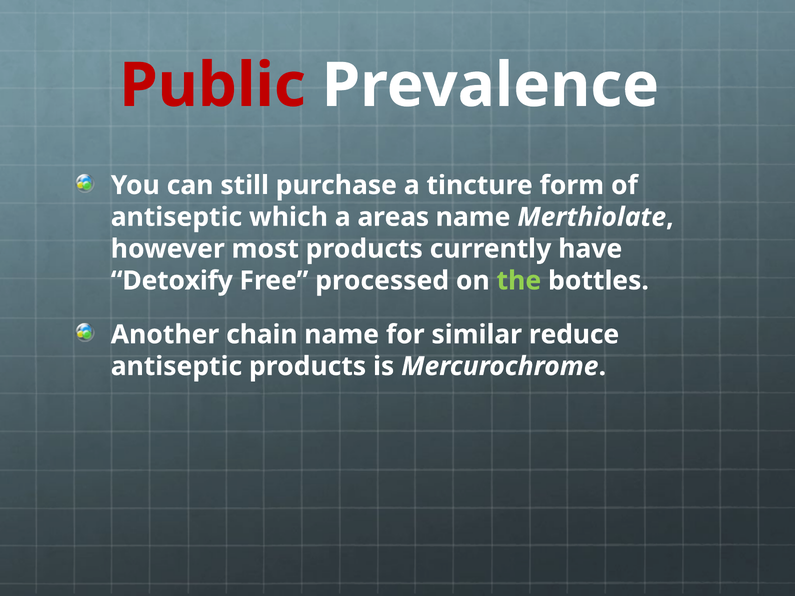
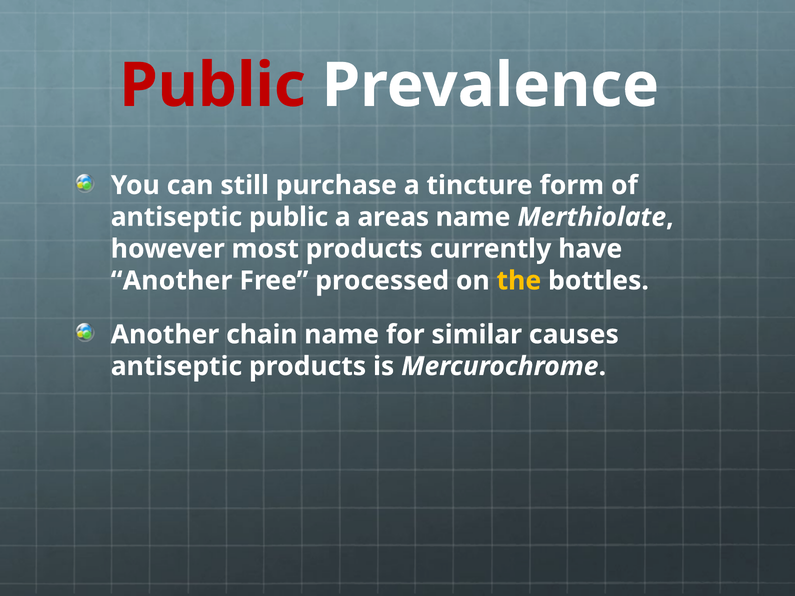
antiseptic which: which -> public
Detoxify at (172, 281): Detoxify -> Another
the colour: light green -> yellow
reduce: reduce -> causes
